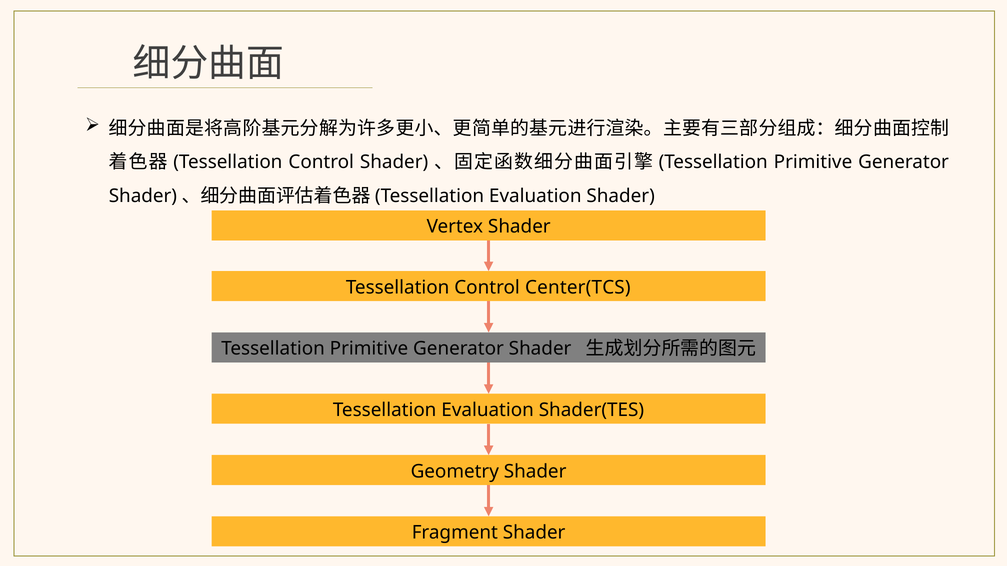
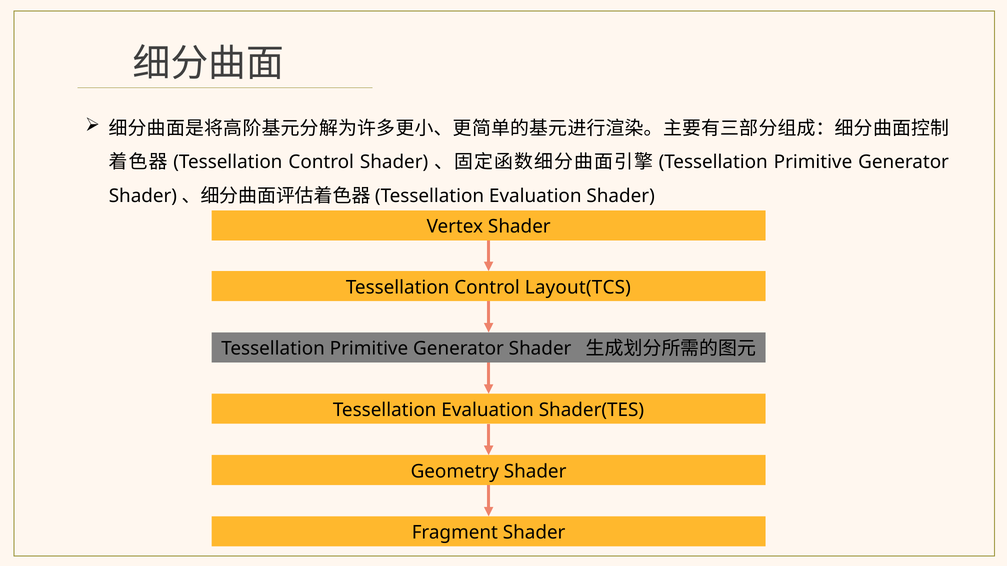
Center(TCS: Center(TCS -> Layout(TCS
